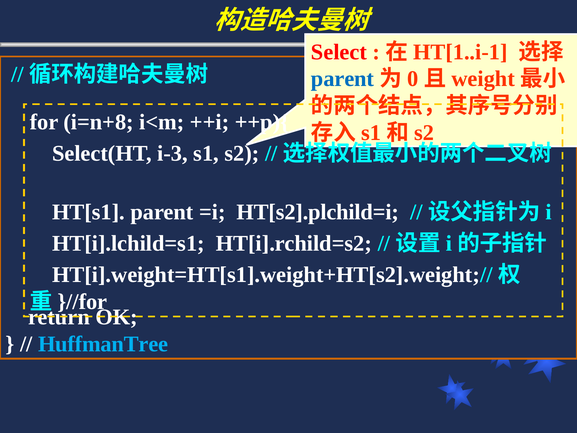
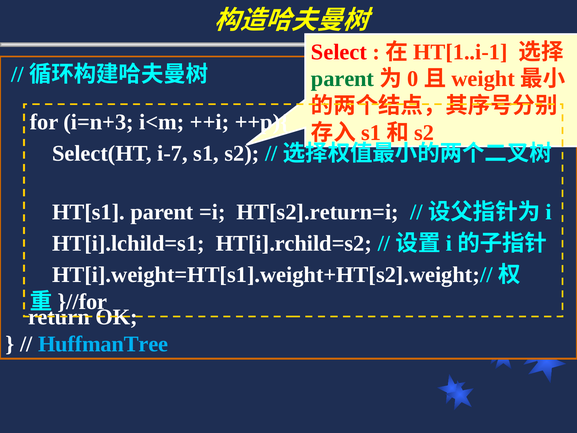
parent at (343, 79) colour: blue -> green
i=n+8: i=n+8 -> i=n+3
i-3: i-3 -> i-7
HT[s2].plchild=i: HT[s2].plchild=i -> HT[s2].return=i
